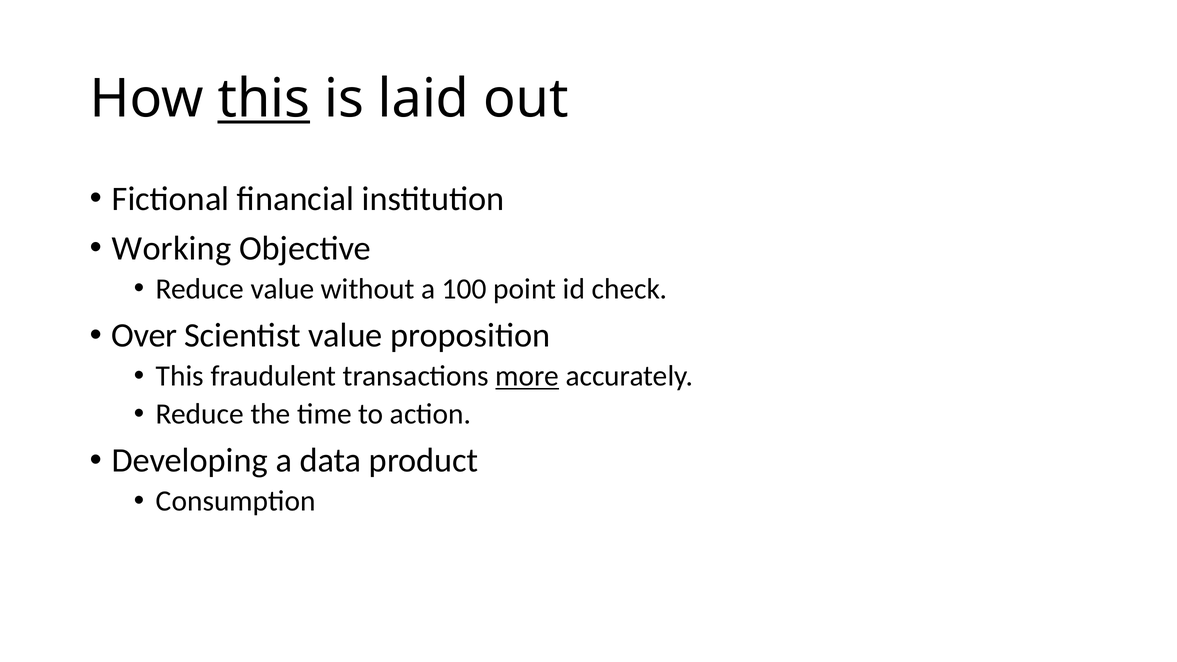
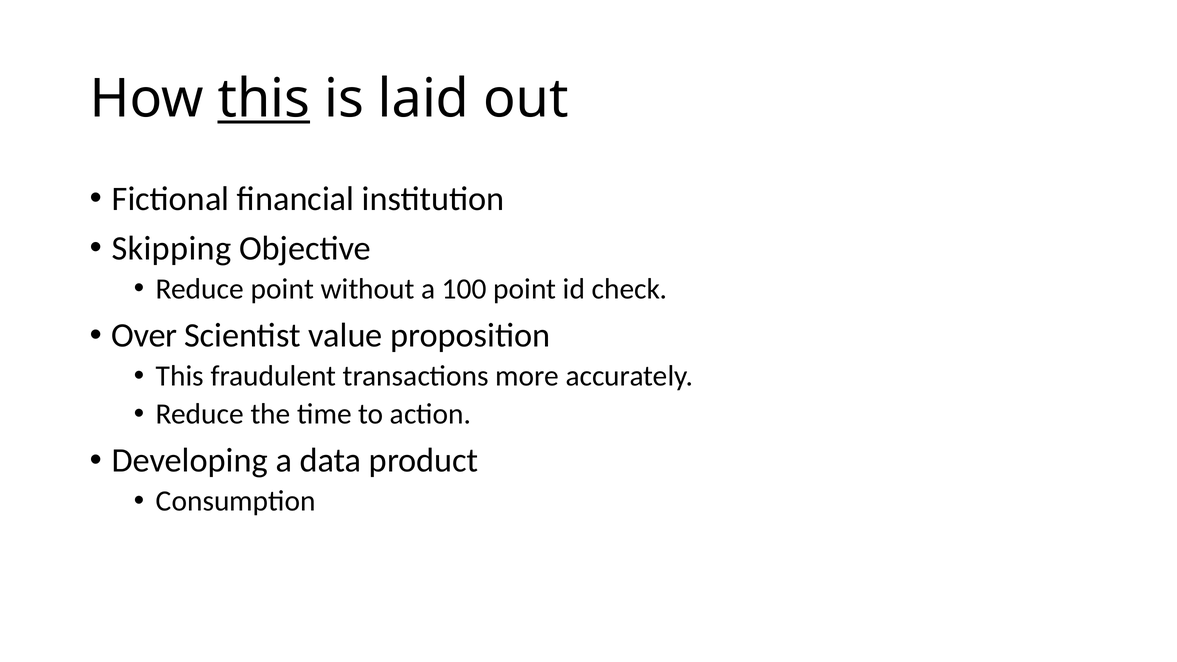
Working: Working -> Skipping
Reduce value: value -> point
more underline: present -> none
